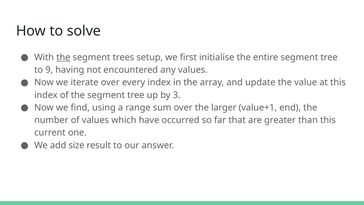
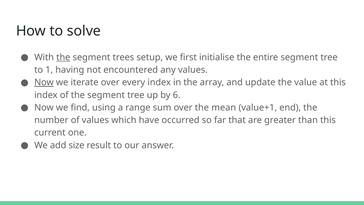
9: 9 -> 1
Now at (44, 82) underline: none -> present
3: 3 -> 6
larger: larger -> mean
